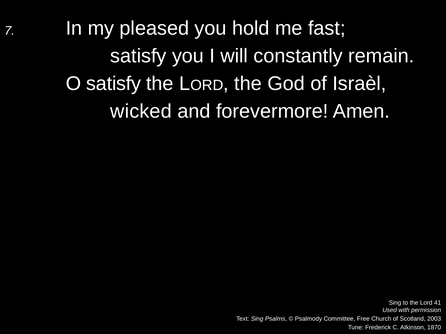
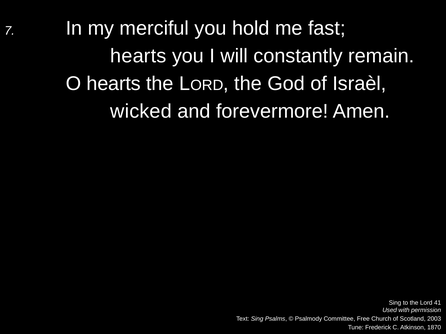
pleased: pleased -> merciful
satisfy at (138, 56): satisfy -> hearts
O satisfy: satisfy -> hearts
